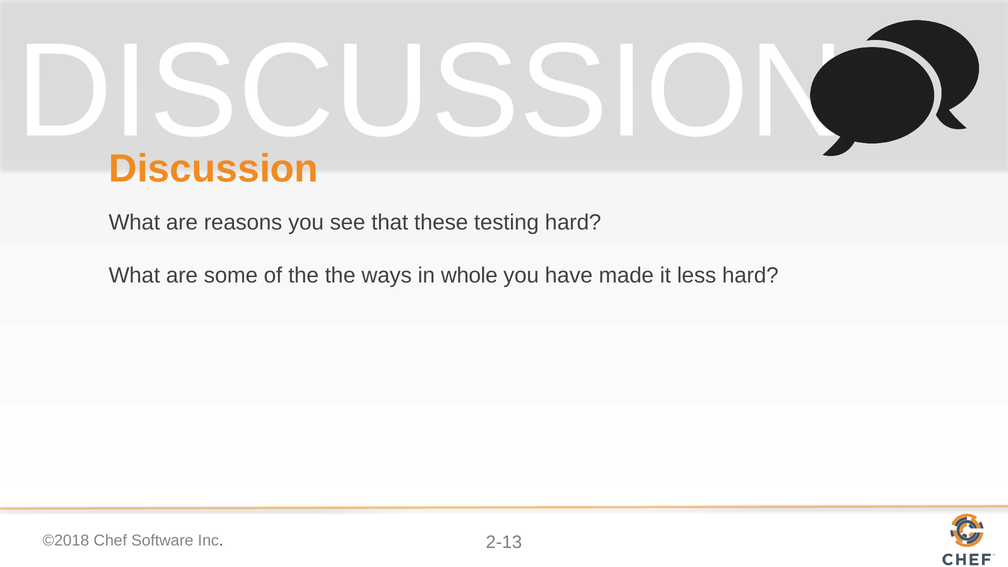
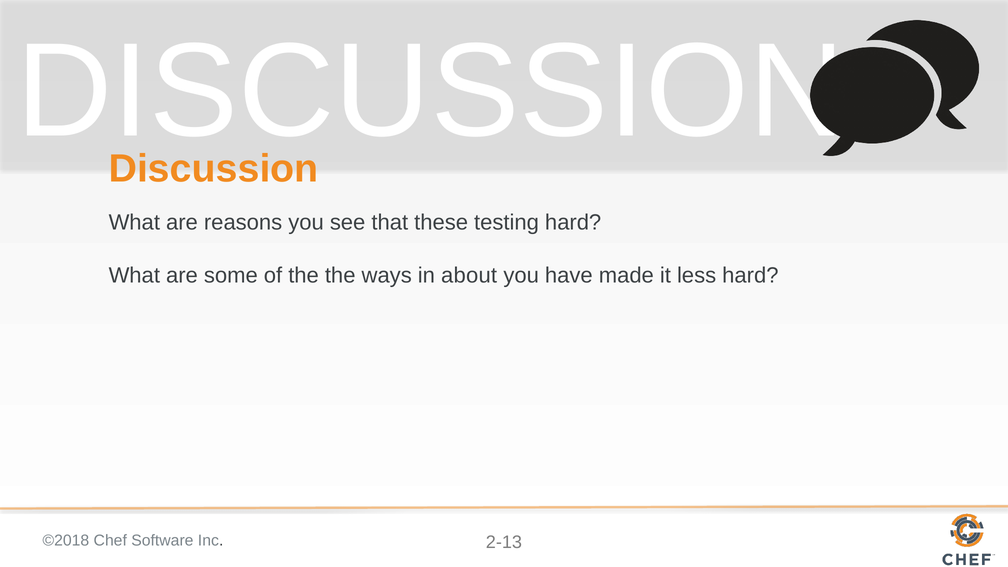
whole: whole -> about
